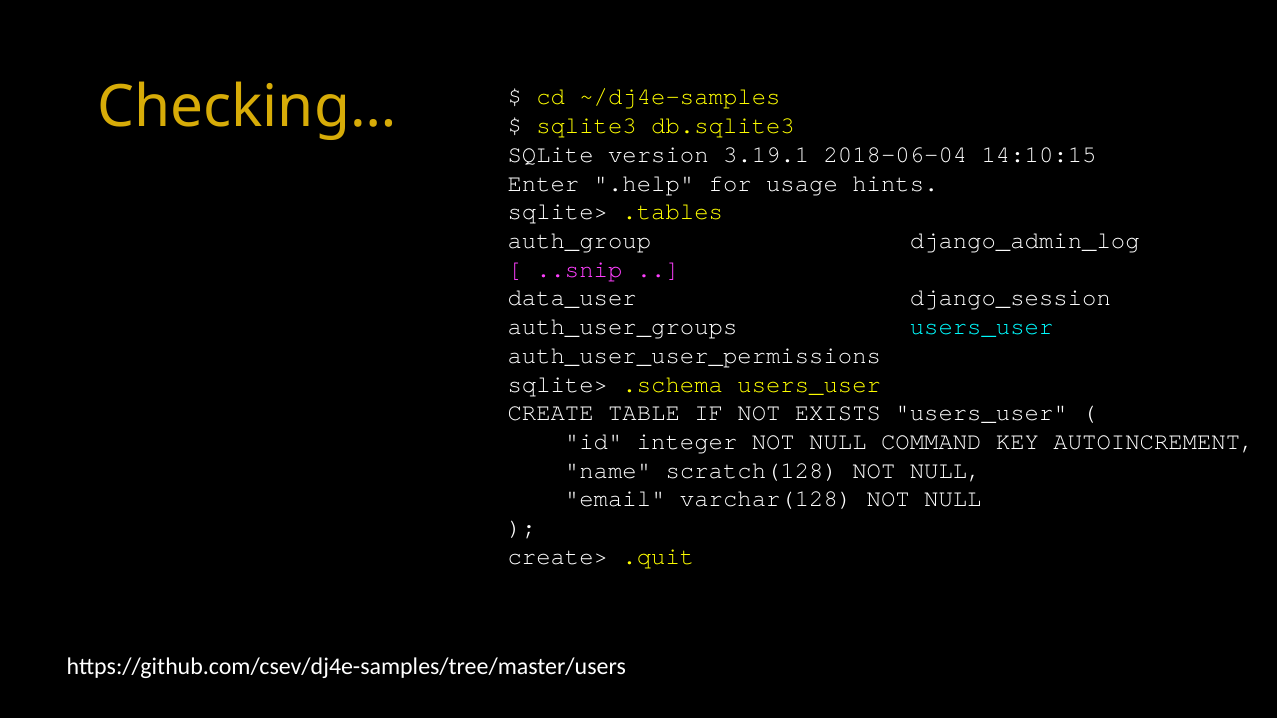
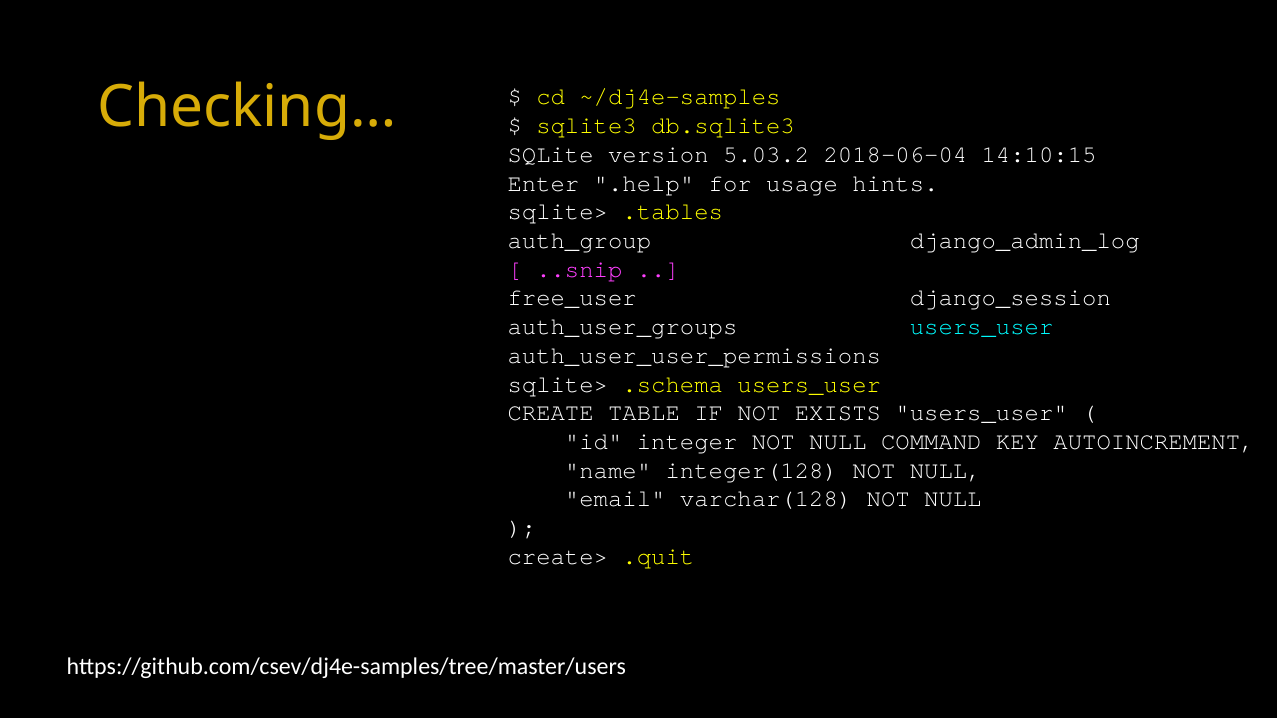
3.19.1: 3.19.1 -> 5.03.2
data_user: data_user -> free_user
scratch(128: scratch(128 -> integer(128
